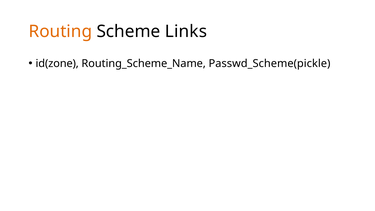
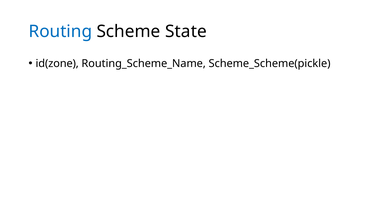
Routing colour: orange -> blue
Links: Links -> State
Passwd_Scheme(pickle: Passwd_Scheme(pickle -> Scheme_Scheme(pickle
